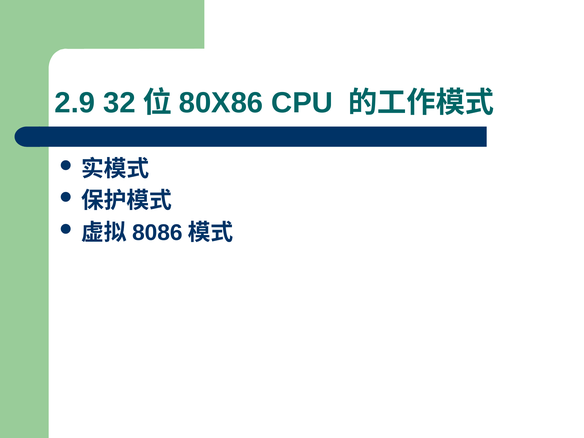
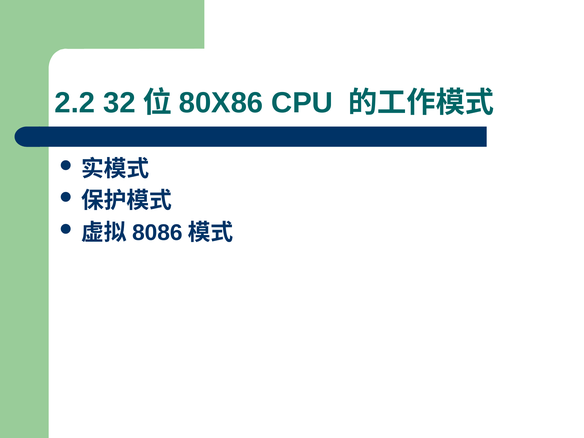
2.9: 2.9 -> 2.2
